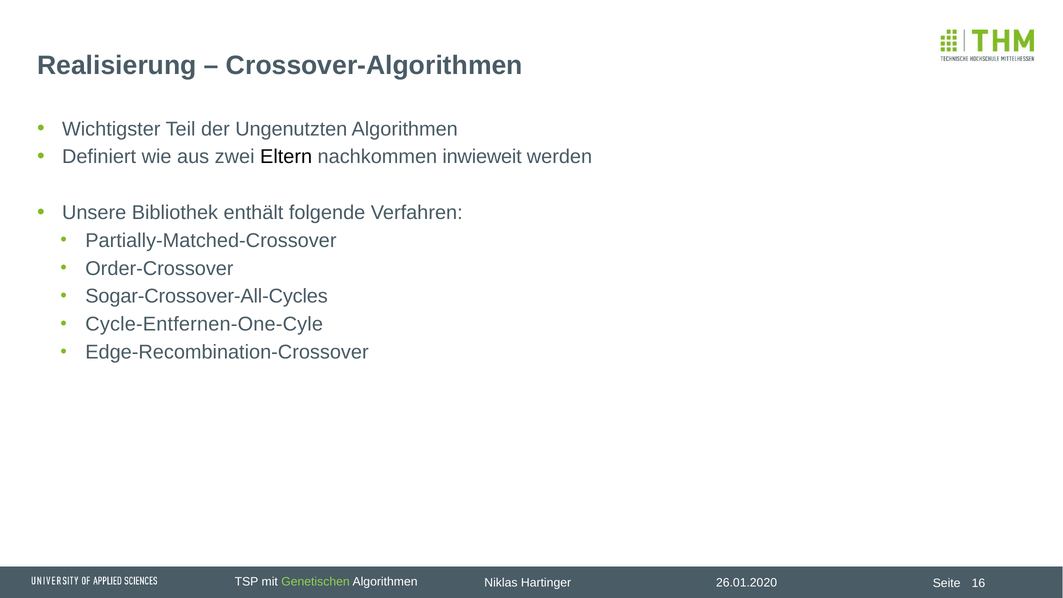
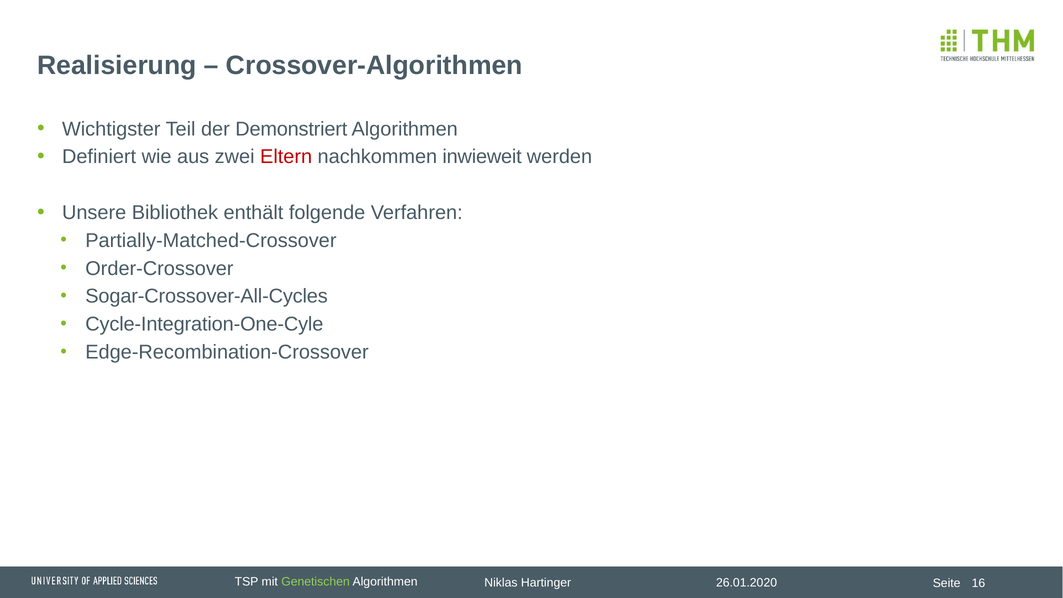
Ungenutzten: Ungenutzten -> Demonstriert
Eltern colour: black -> red
Cycle-Entfernen-One-Cyle: Cycle-Entfernen-One-Cyle -> Cycle-Integration-One-Cyle
